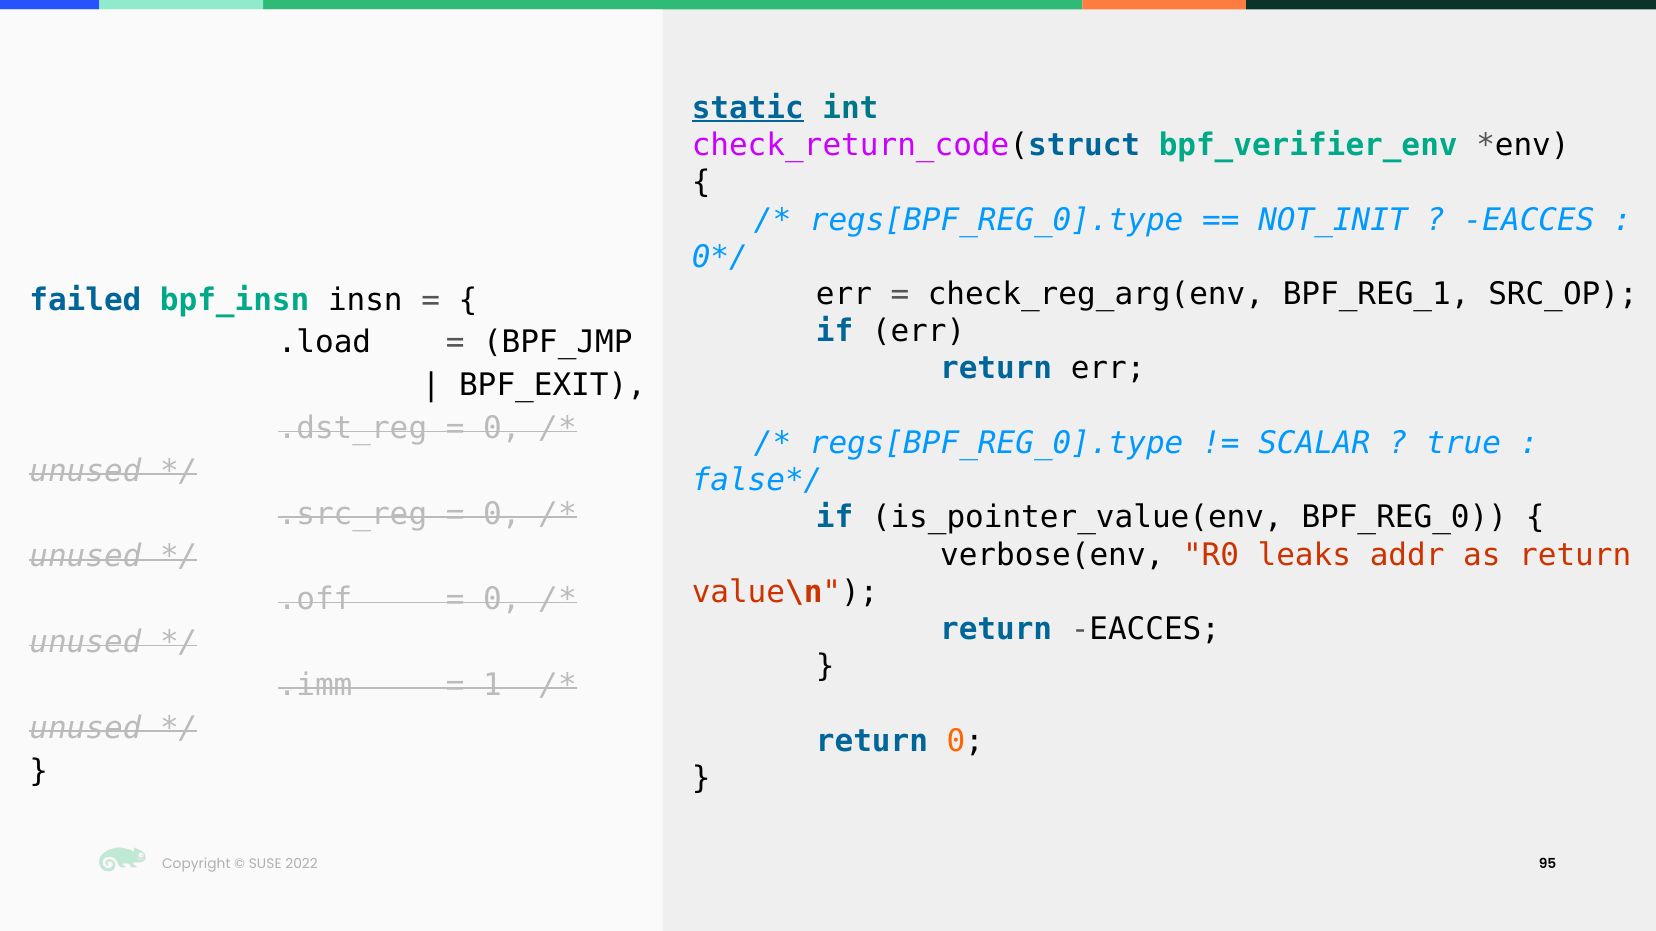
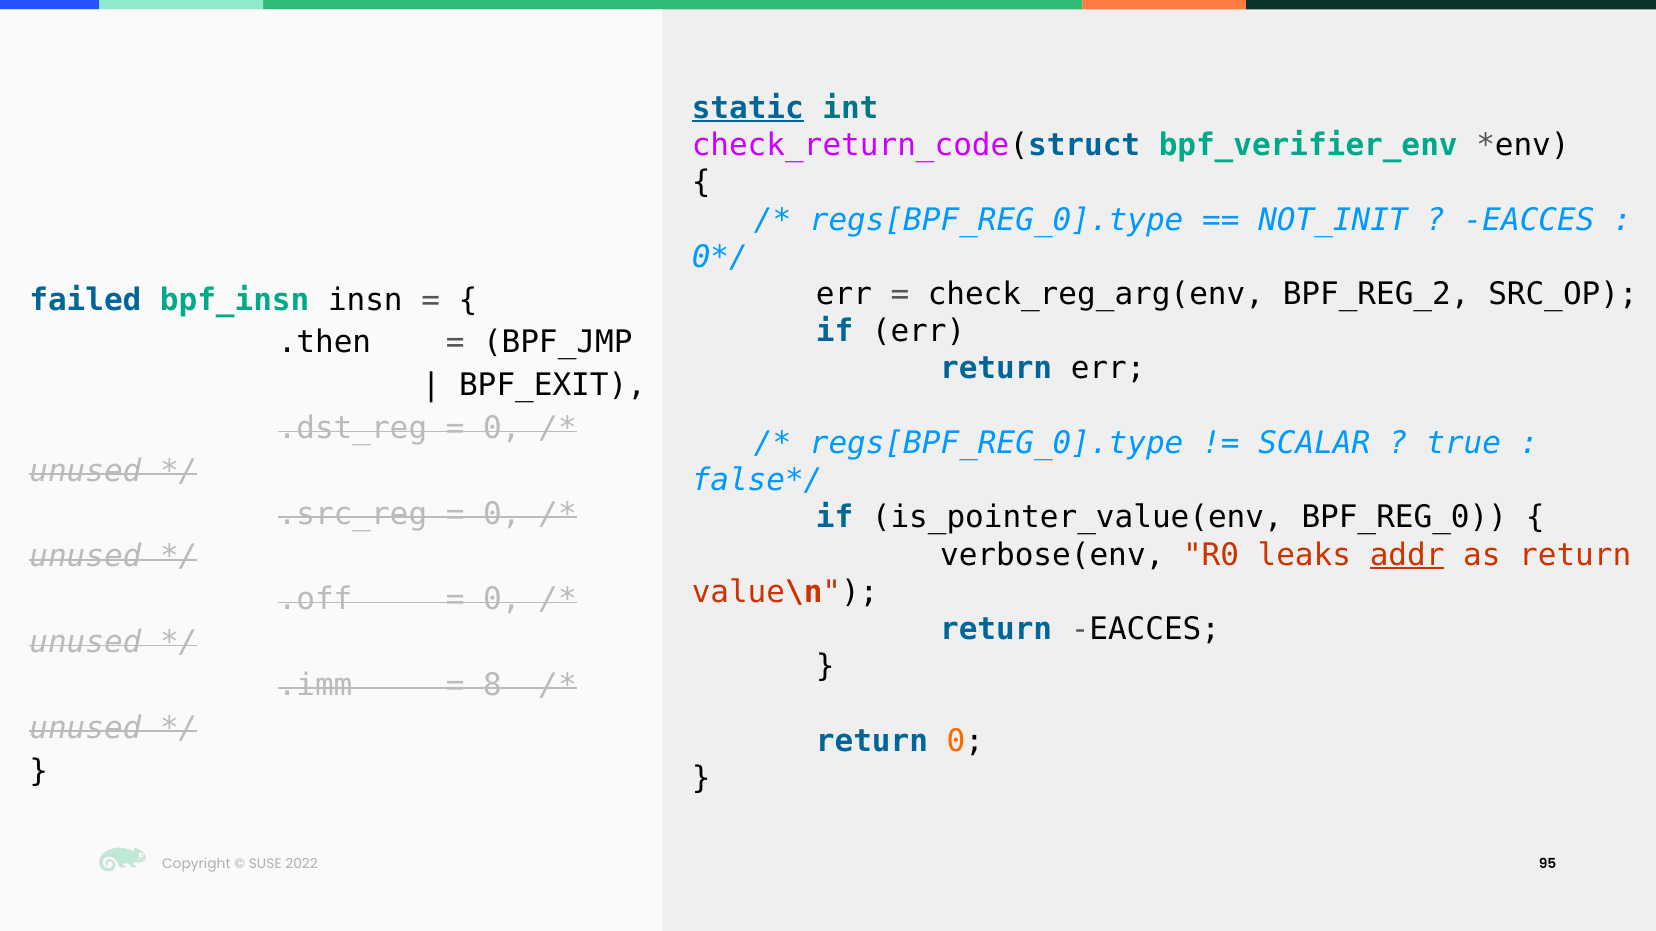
BPF_REG_1: BPF_REG_1 -> BPF_REG_2
.load: .load -> .then
addr underline: none -> present
1: 1 -> 8
